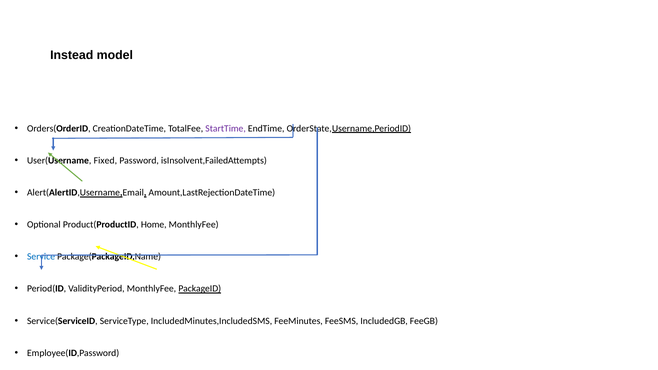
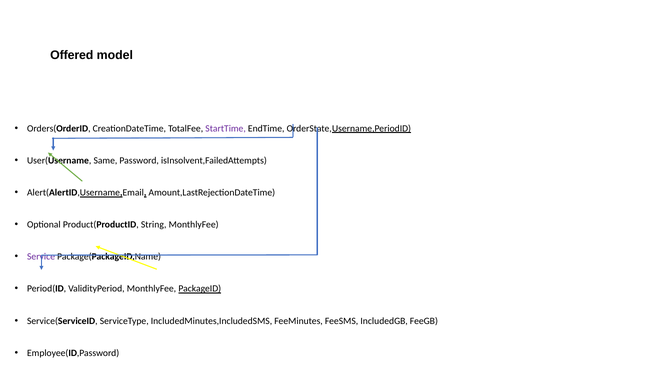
Instead: Instead -> Offered
Fixed: Fixed -> Same
Home: Home -> String
Service colour: blue -> purple
